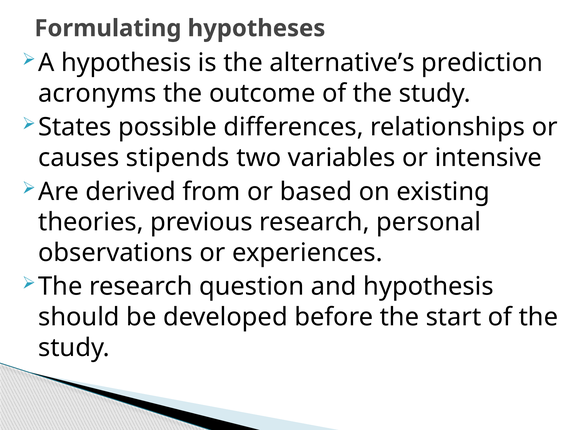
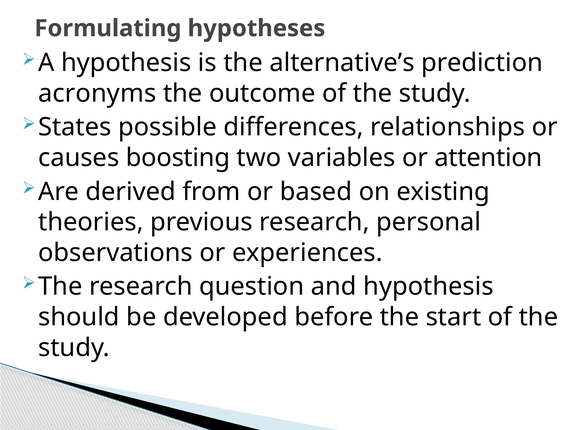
stipends: stipends -> boosting
intensive: intensive -> attention
